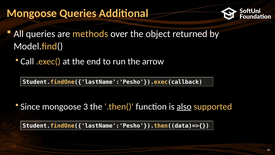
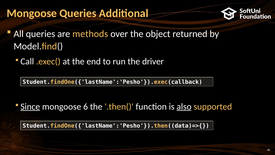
arrow: arrow -> driver
Since underline: none -> present
3: 3 -> 6
